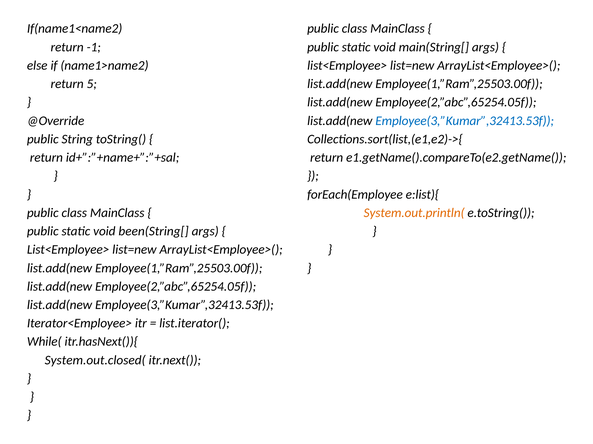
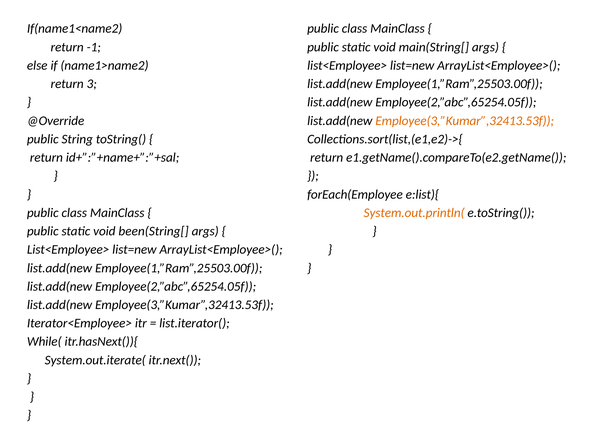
5: 5 -> 3
Employee(3,”Kumar”,32413.53f at (465, 121) colour: blue -> orange
System.out.closed(: System.out.closed( -> System.out.iterate(
